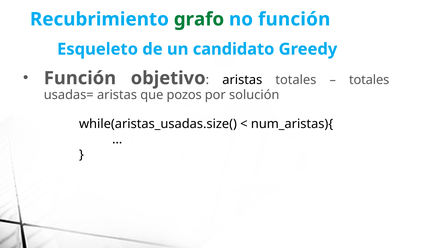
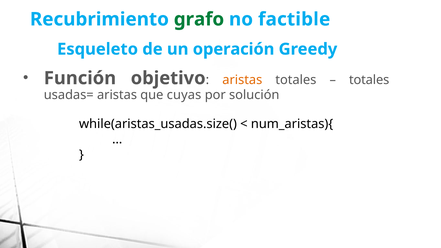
no función: función -> factible
candidato: candidato -> operación
aristas at (242, 80) colour: black -> orange
pozos: pozos -> cuyas
